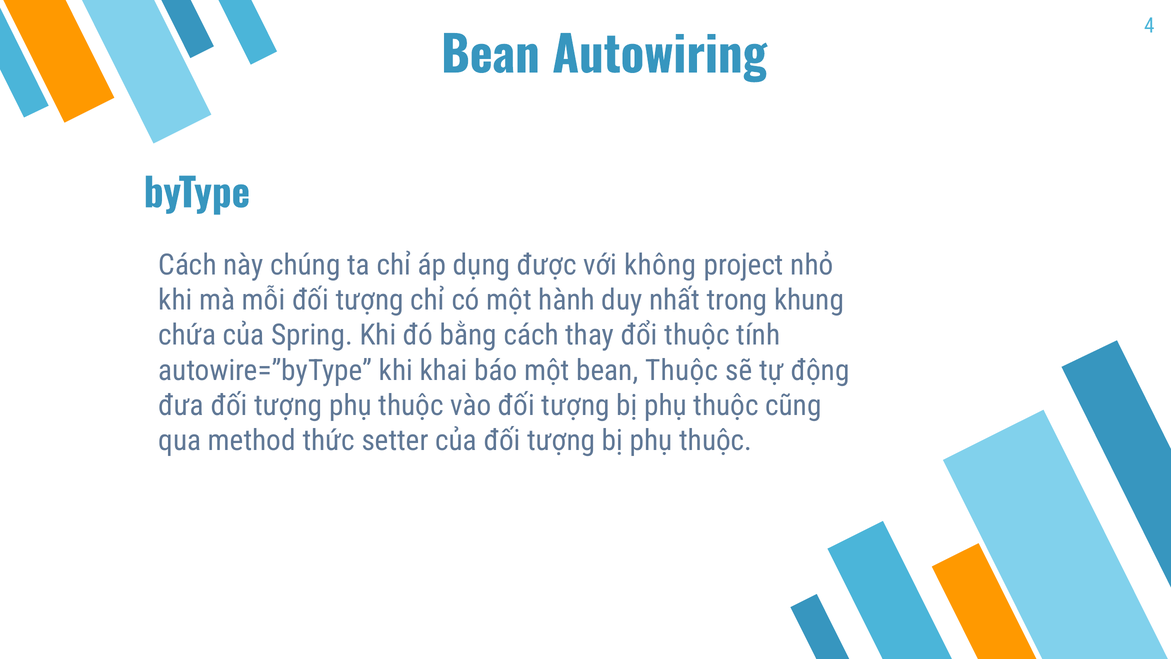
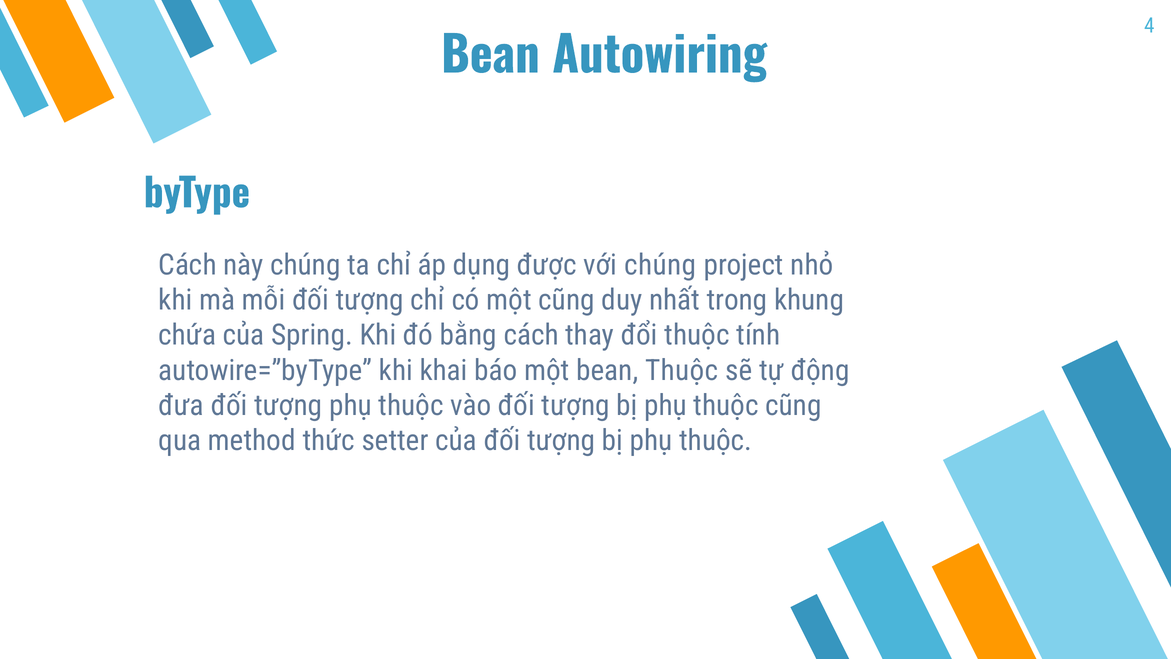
với không: không -> chúng
một hành: hành -> cũng
